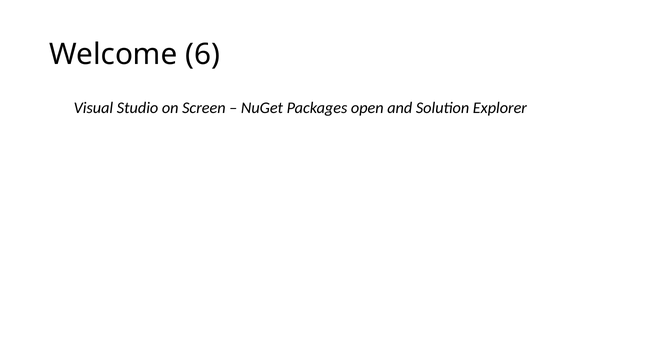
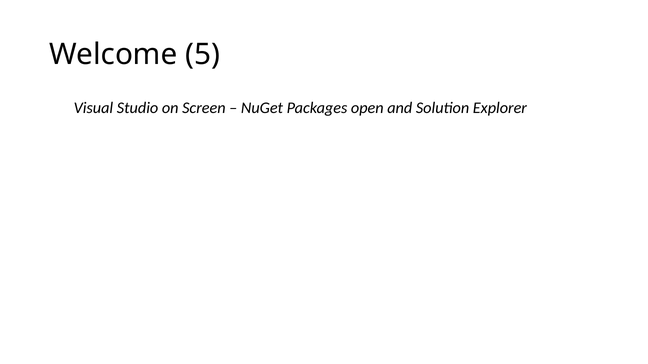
6: 6 -> 5
